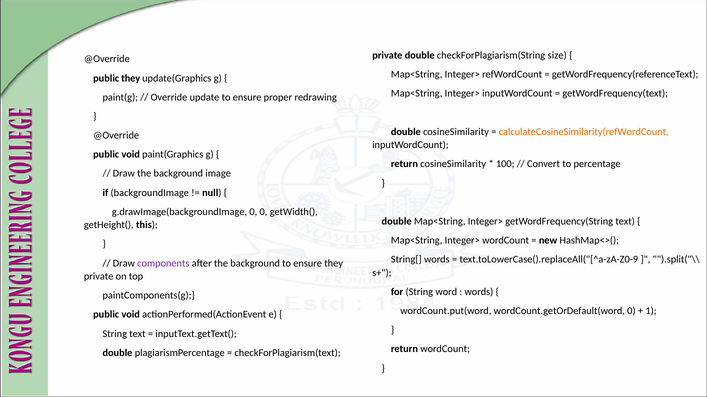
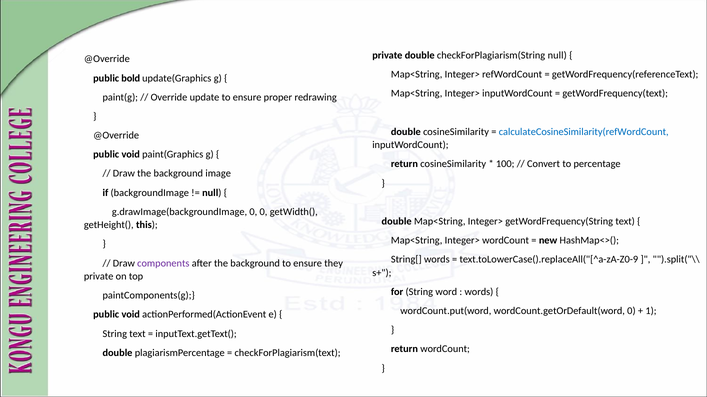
checkForPlagiarism(String size: size -> null
public they: they -> bold
calculateCosineSimilarity(refWordCount colour: orange -> blue
